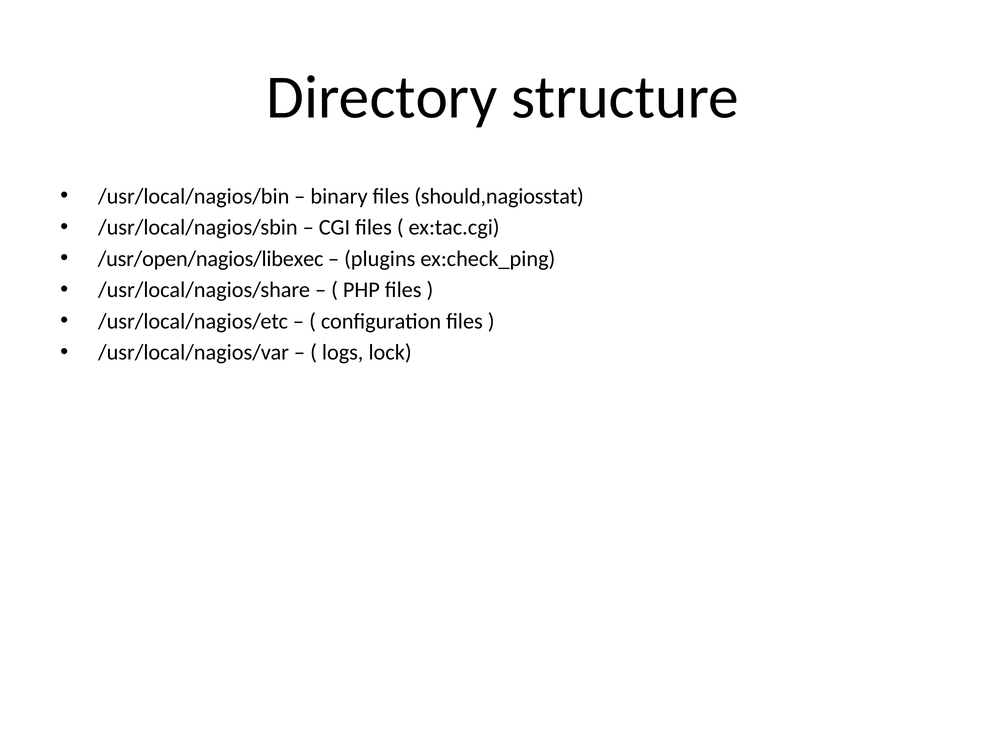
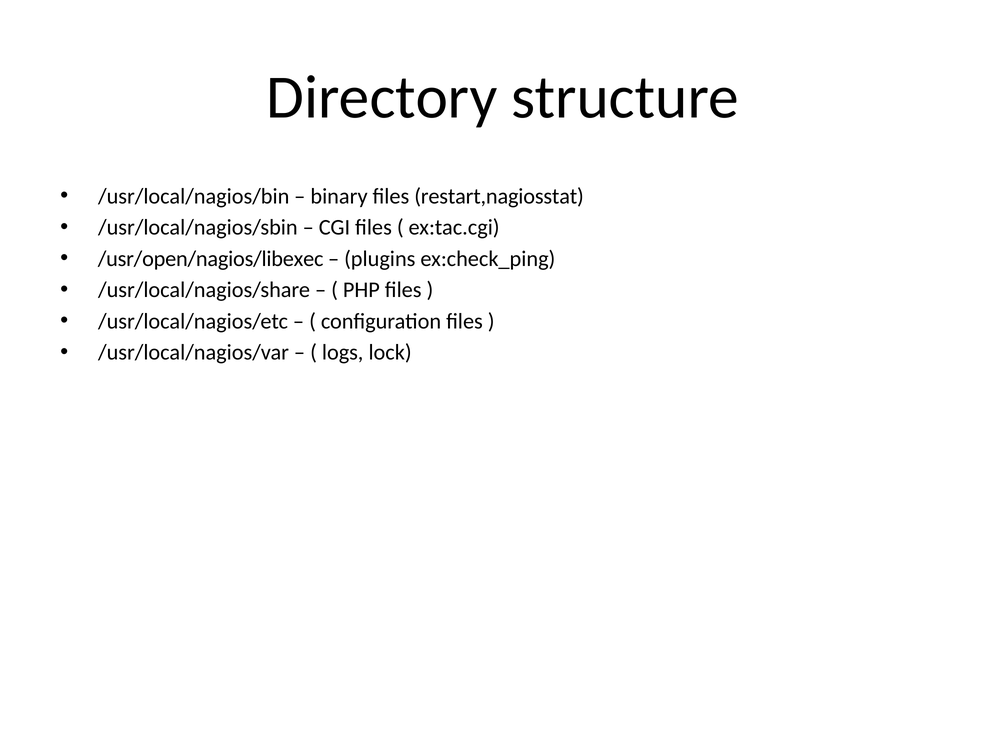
should,nagiosstat: should,nagiosstat -> restart,nagiosstat
